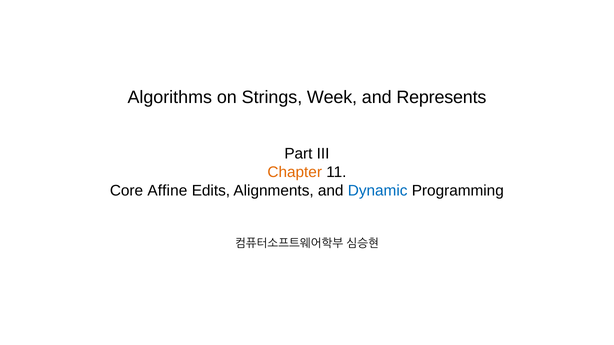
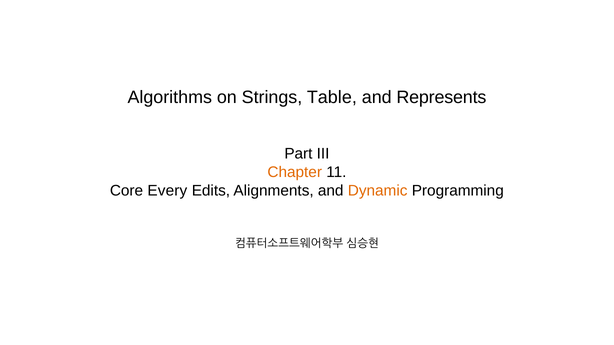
Week: Week -> Table
Affine: Affine -> Every
Dynamic colour: blue -> orange
